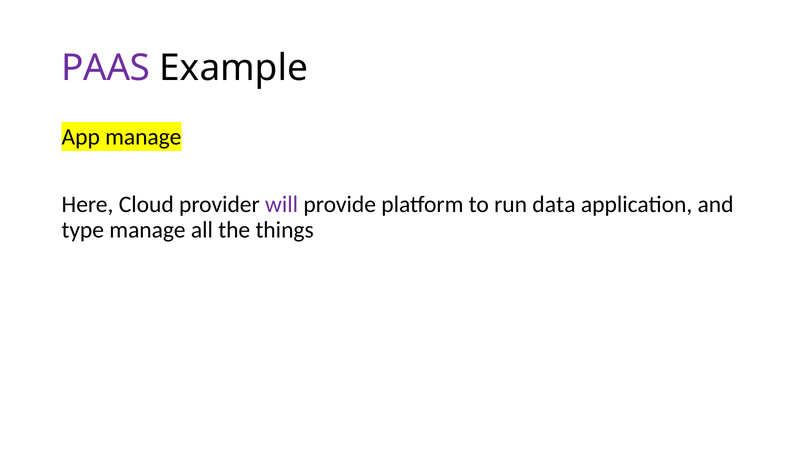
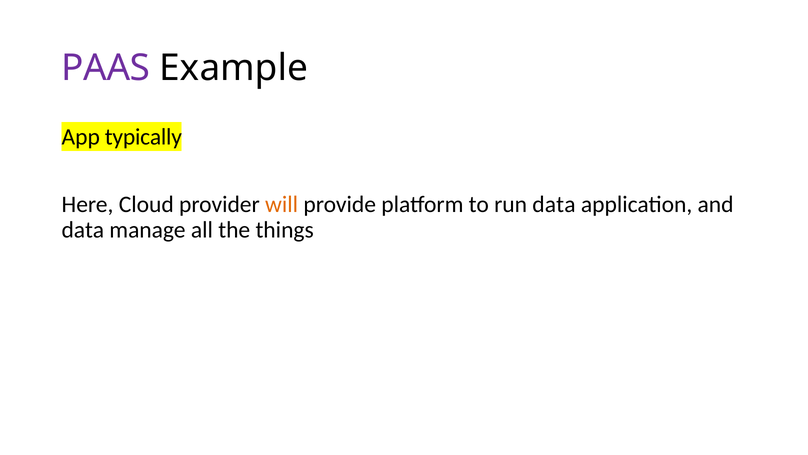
App manage: manage -> typically
will colour: purple -> orange
type at (83, 230): type -> data
